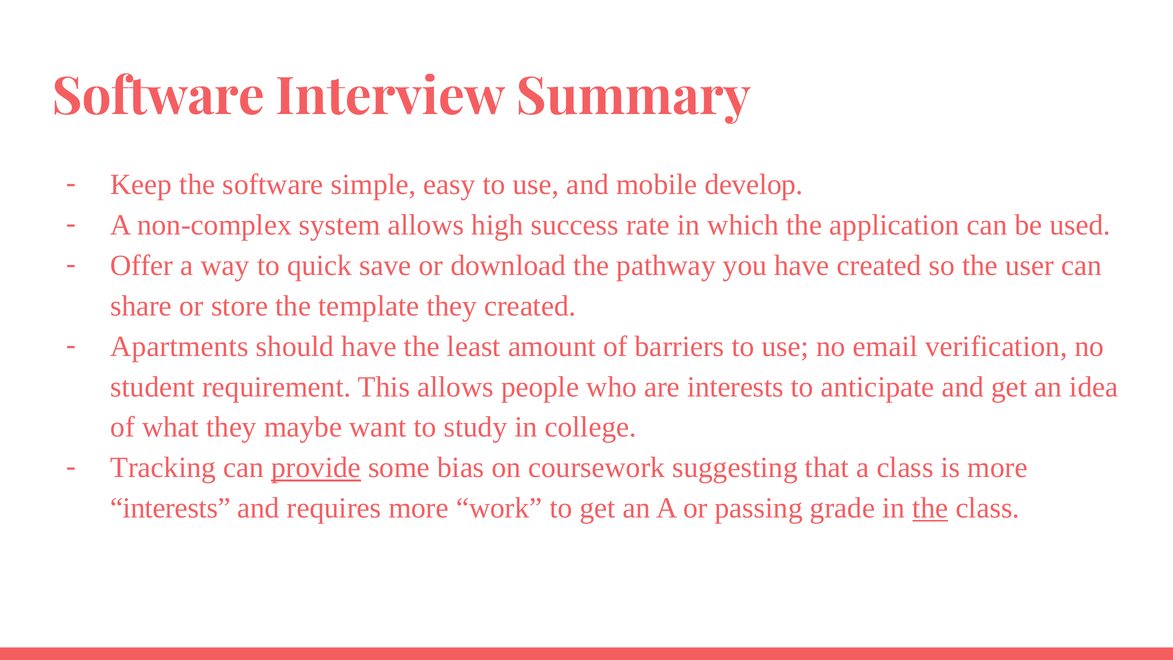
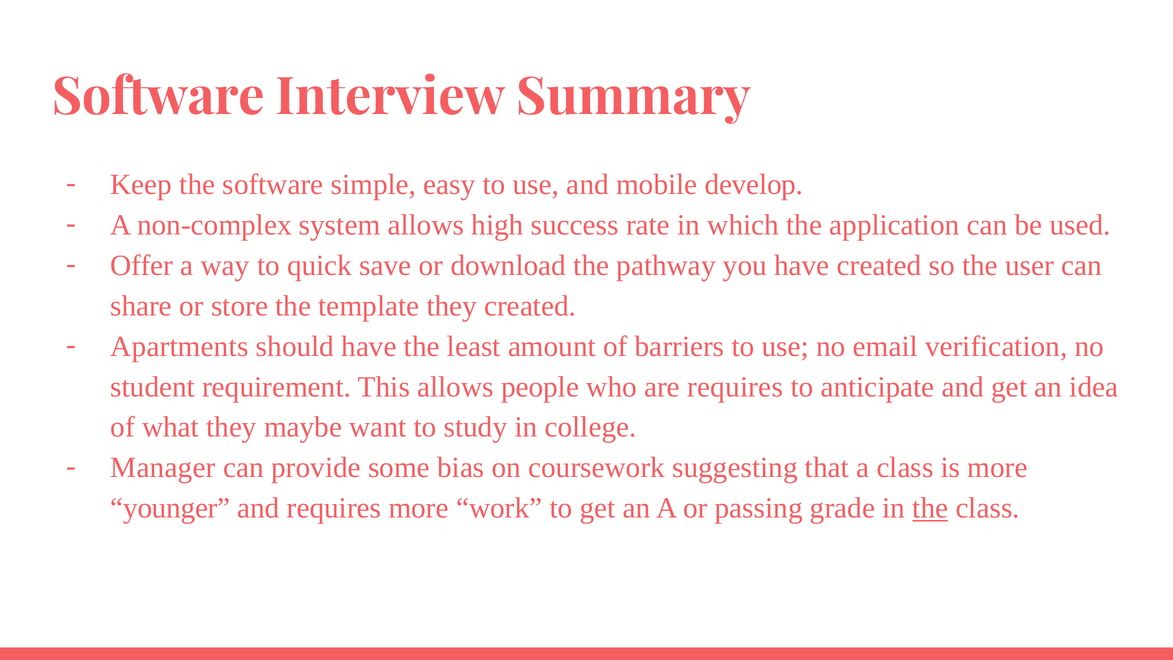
are interests: interests -> requires
Tracking: Tracking -> Manager
provide underline: present -> none
interests at (170, 508): interests -> younger
